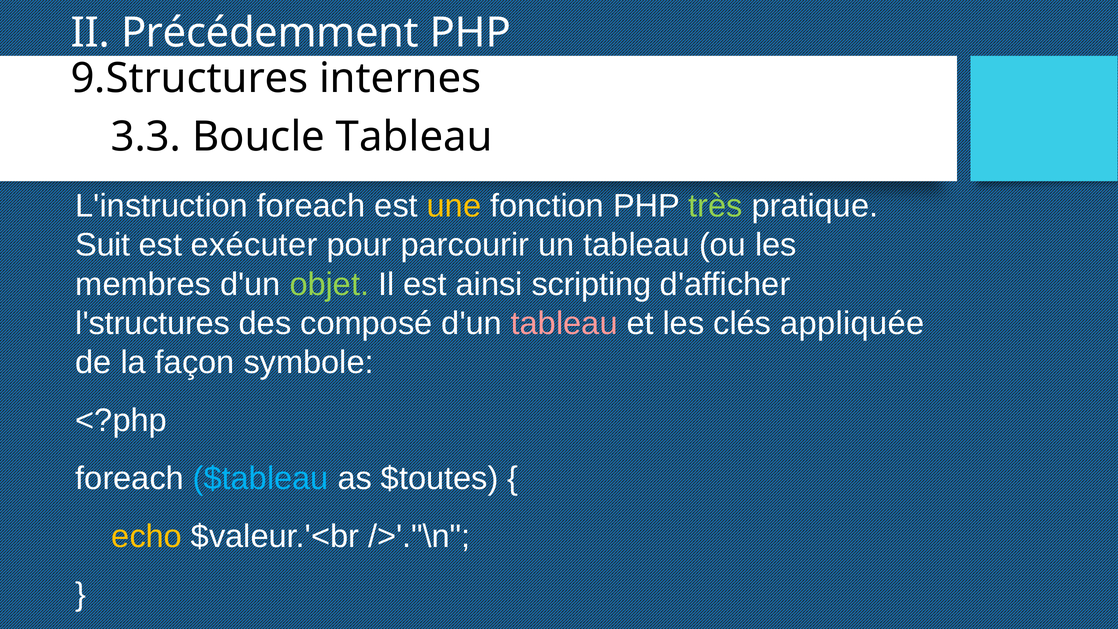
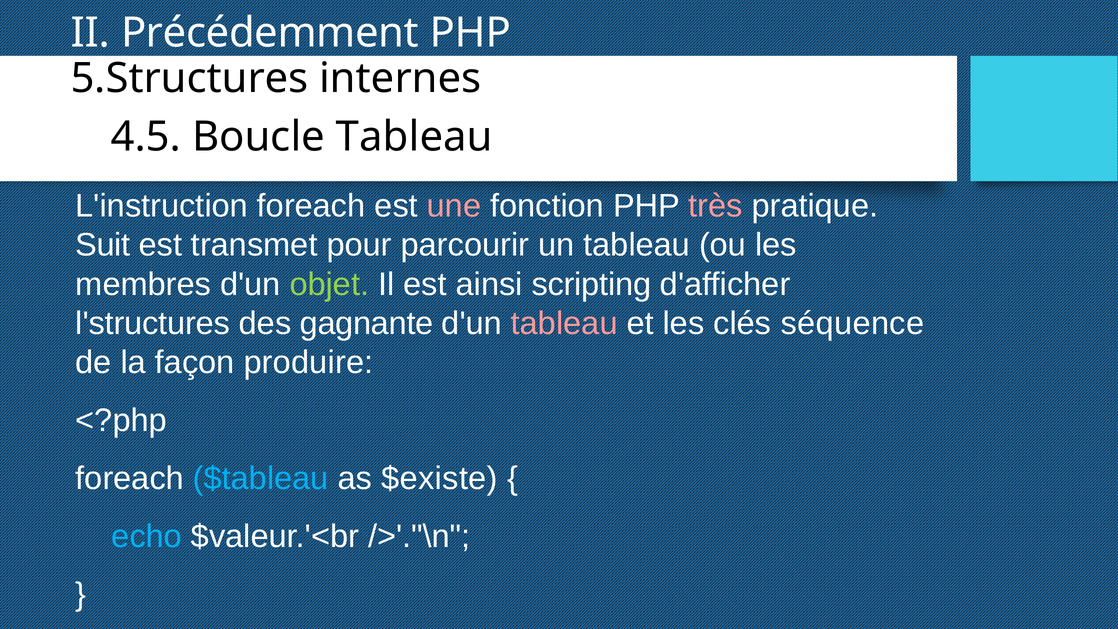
9.Structures: 9.Structures -> 5.Structures
3.3: 3.3 -> 4.5
une colour: yellow -> pink
très colour: light green -> pink
exécuter: exécuter -> transmet
composé: composé -> gagnante
appliquée: appliquée -> séquence
symbole: symbole -> produire
$toutes: $toutes -> $existe
echo colour: yellow -> light blue
